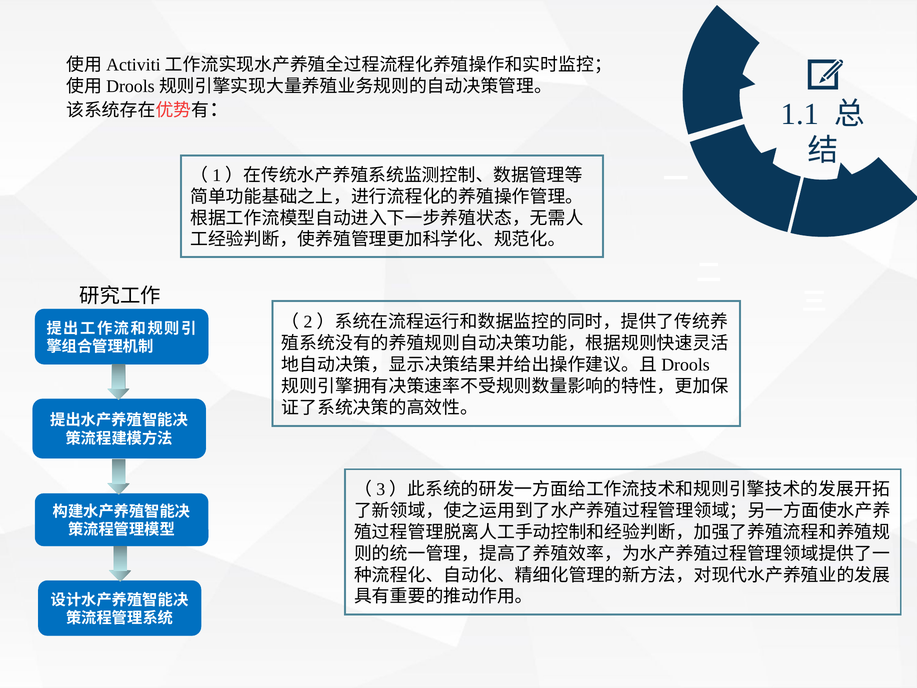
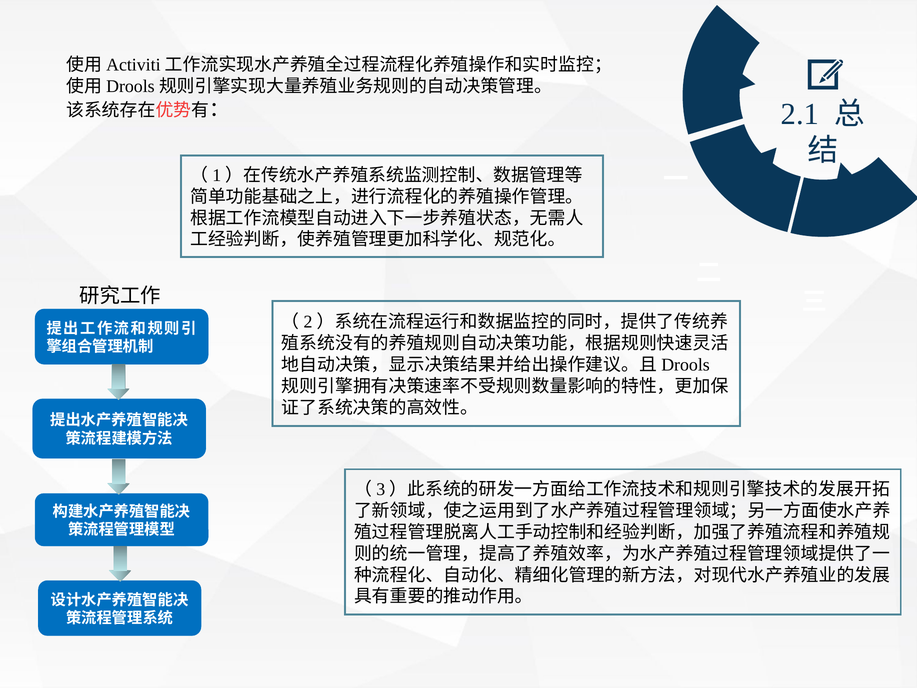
1.1: 1.1 -> 2.1
